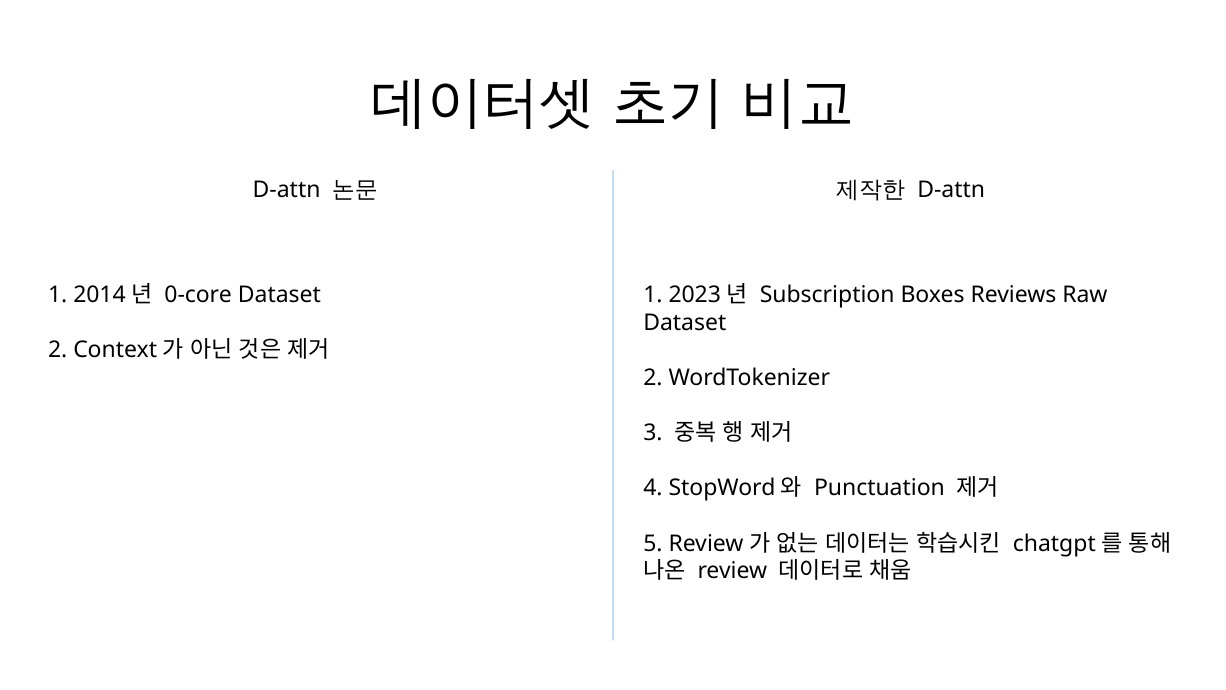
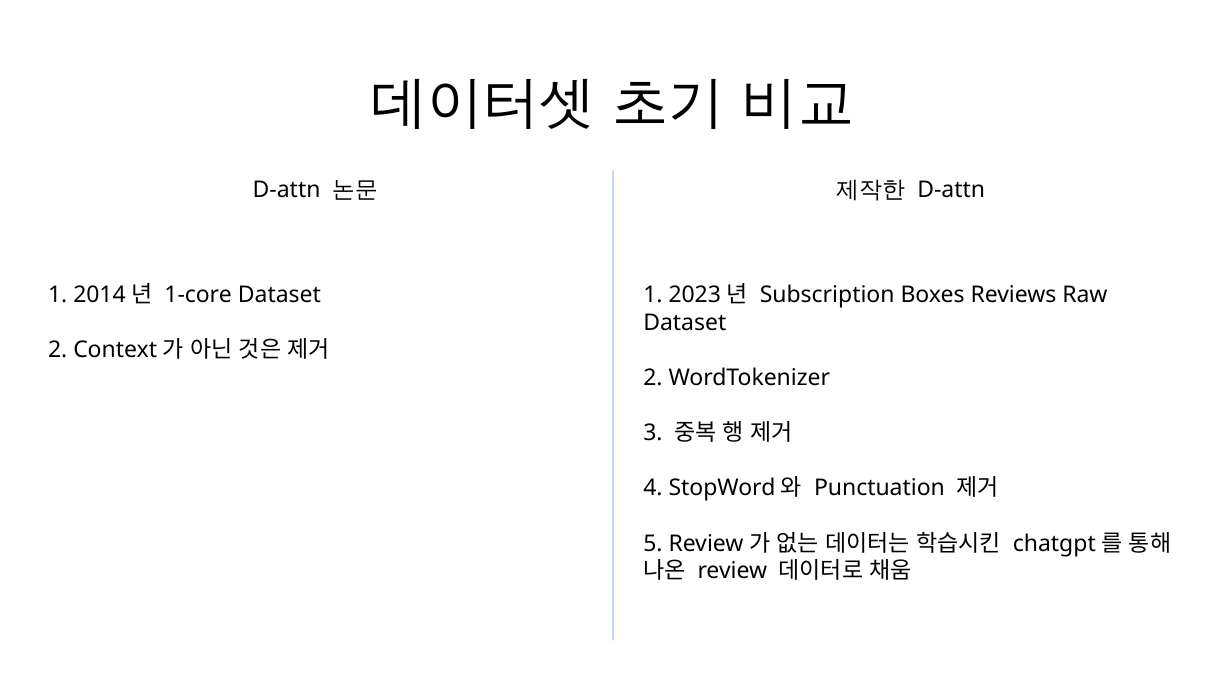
0-core: 0-core -> 1-core
